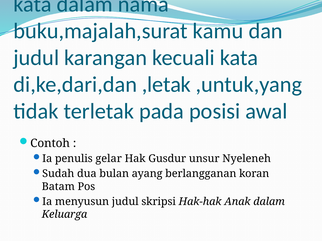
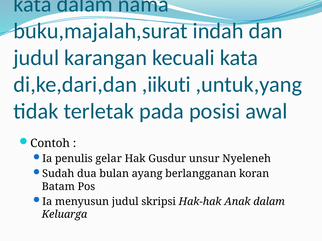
kamu: kamu -> indah
,letak: ,letak -> ,iikuti
